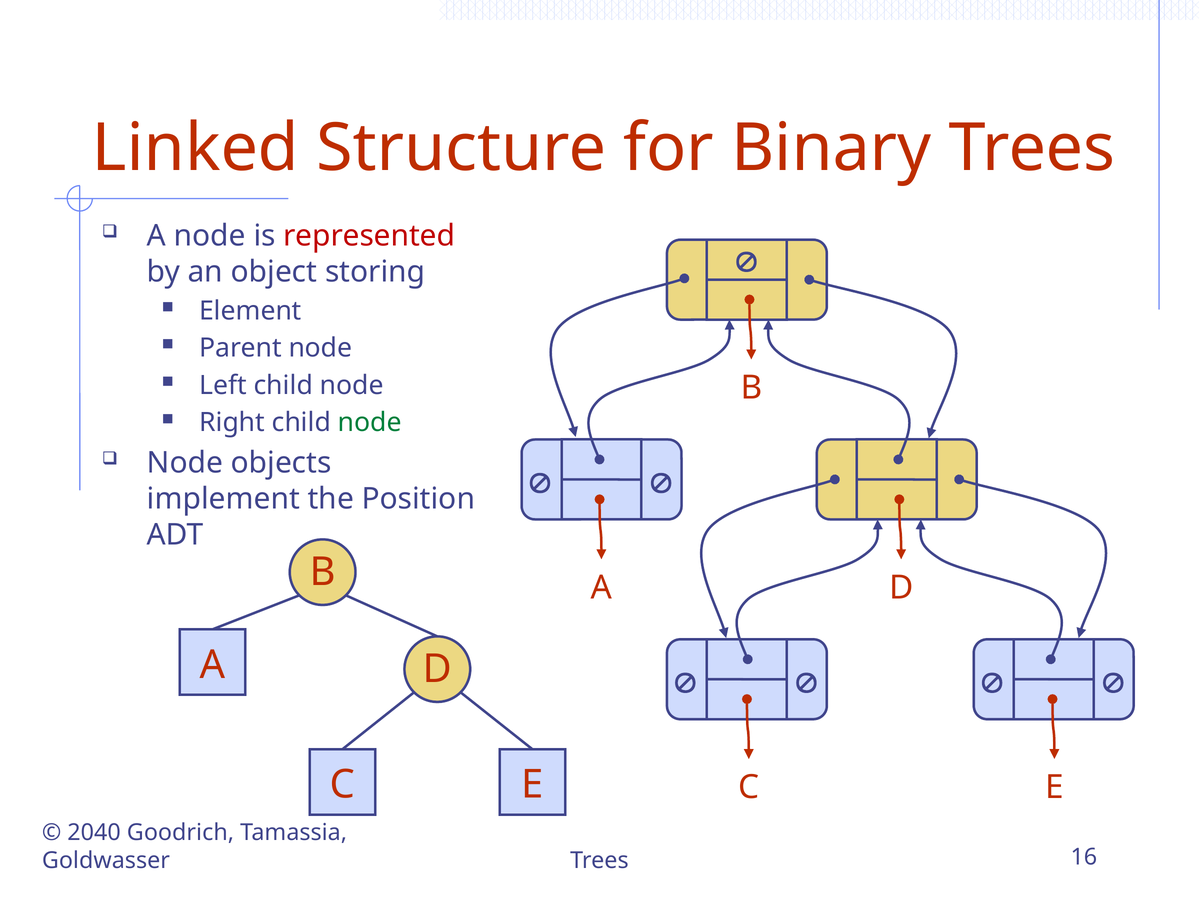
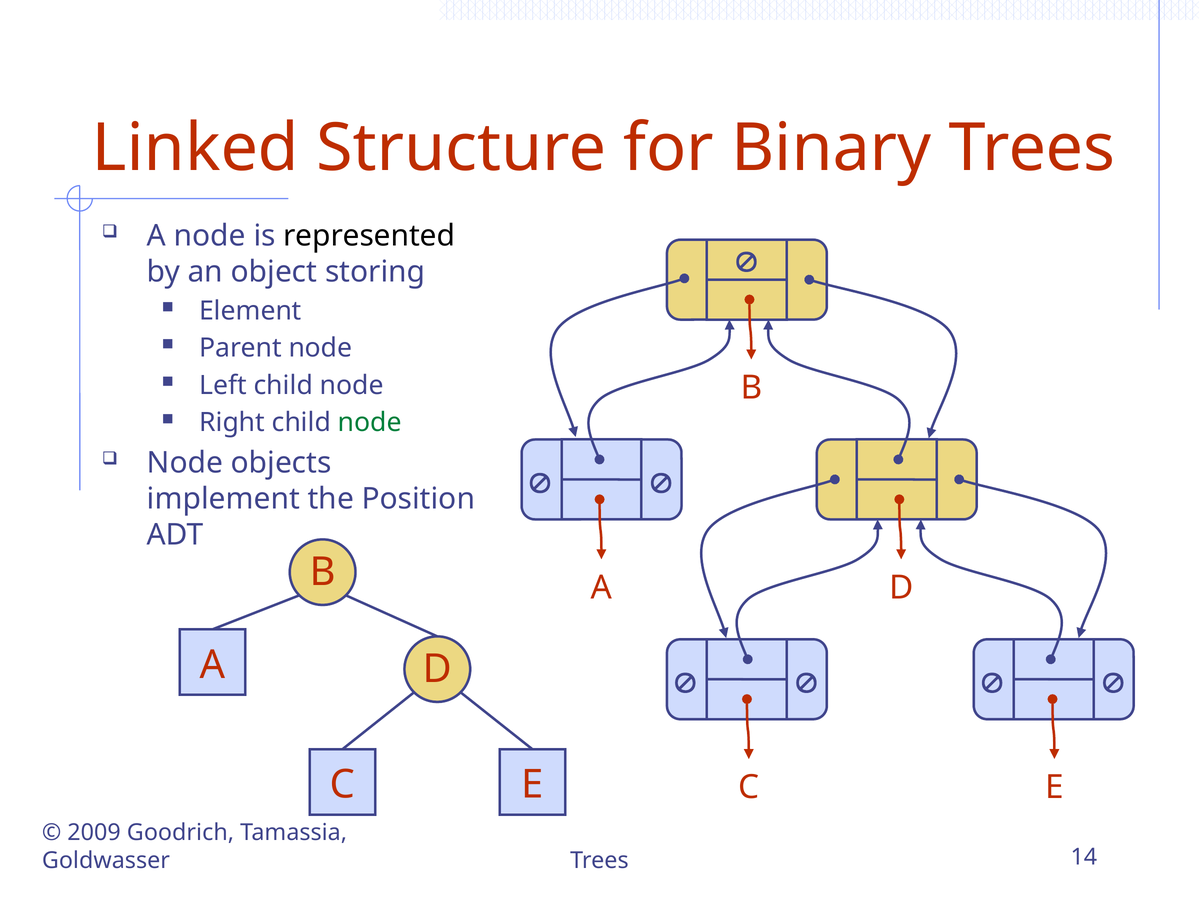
represented colour: red -> black
2040: 2040 -> 2009
16: 16 -> 14
